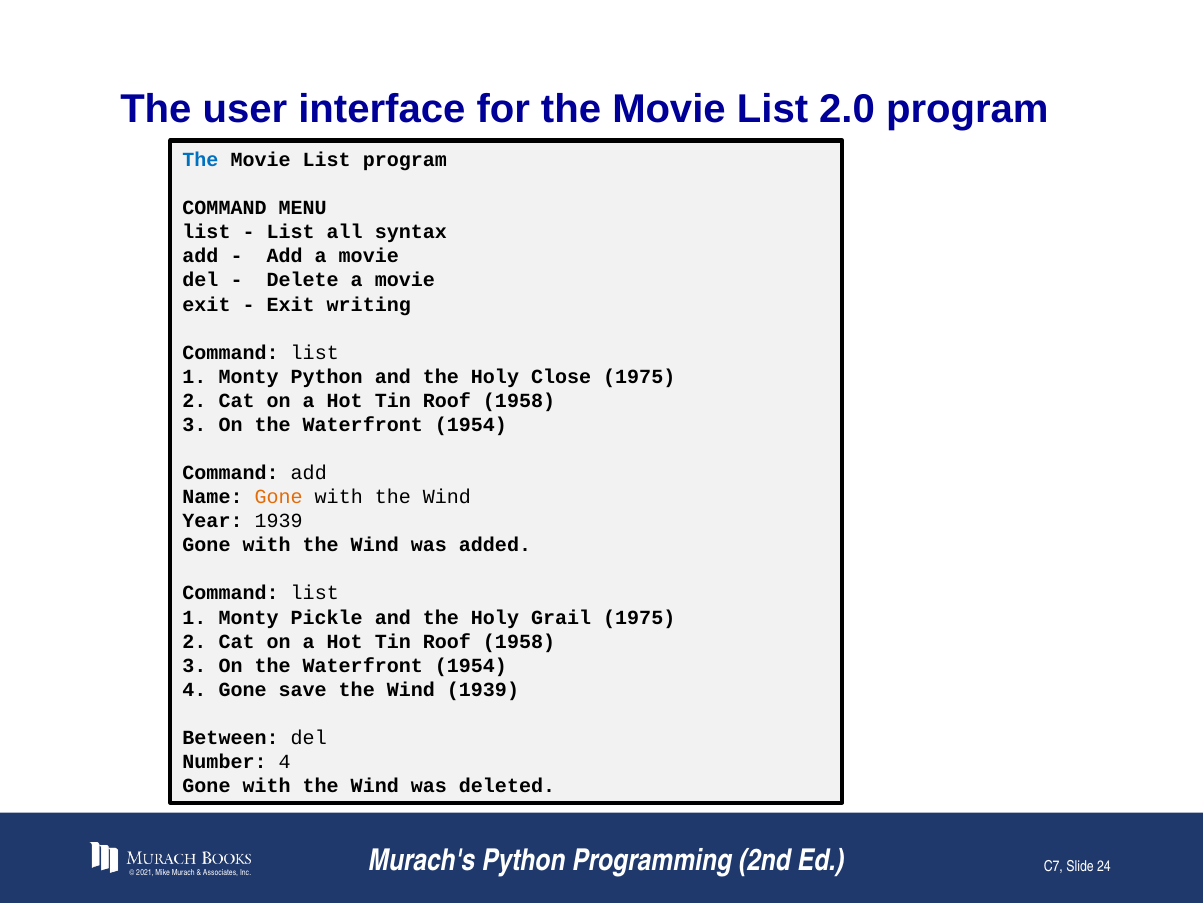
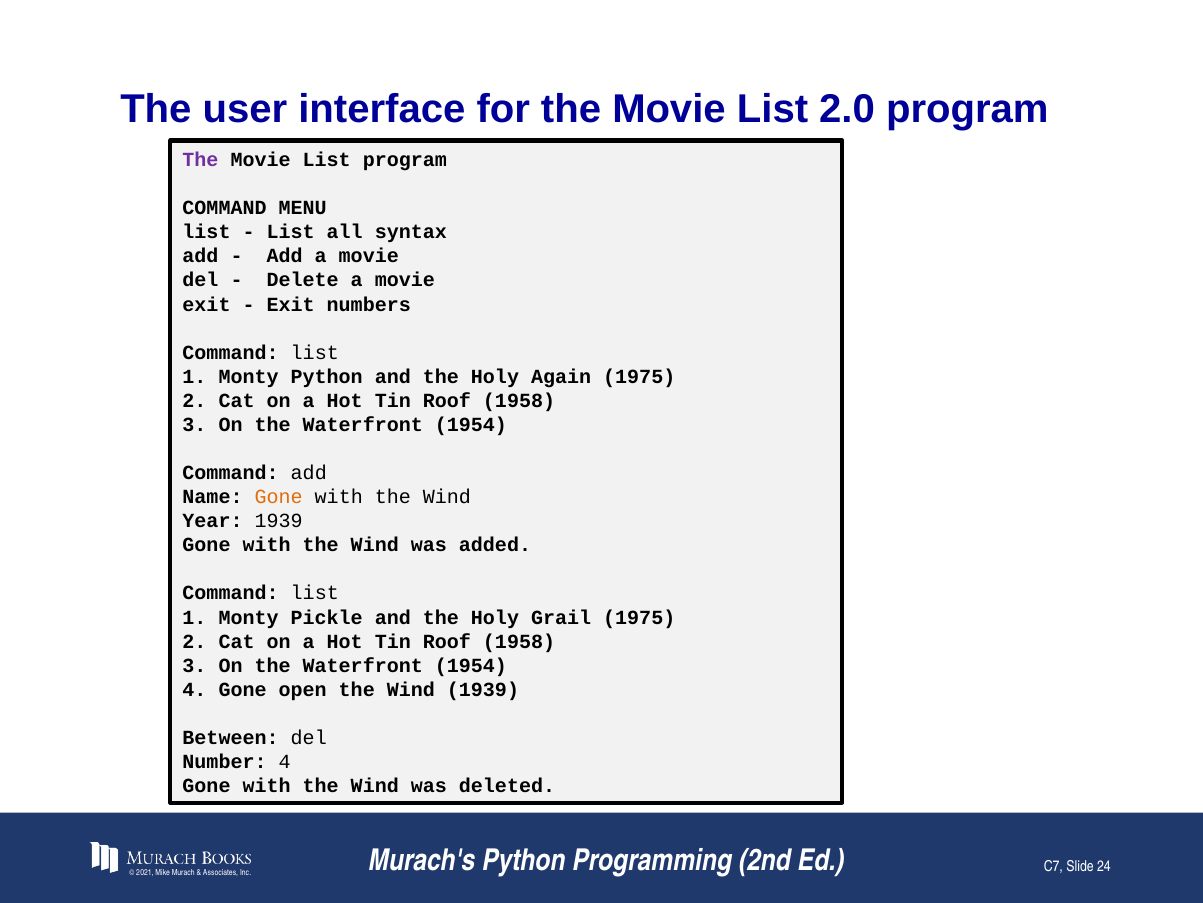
The at (200, 160) colour: blue -> purple
writing: writing -> numbers
Close: Close -> Again
save: save -> open
